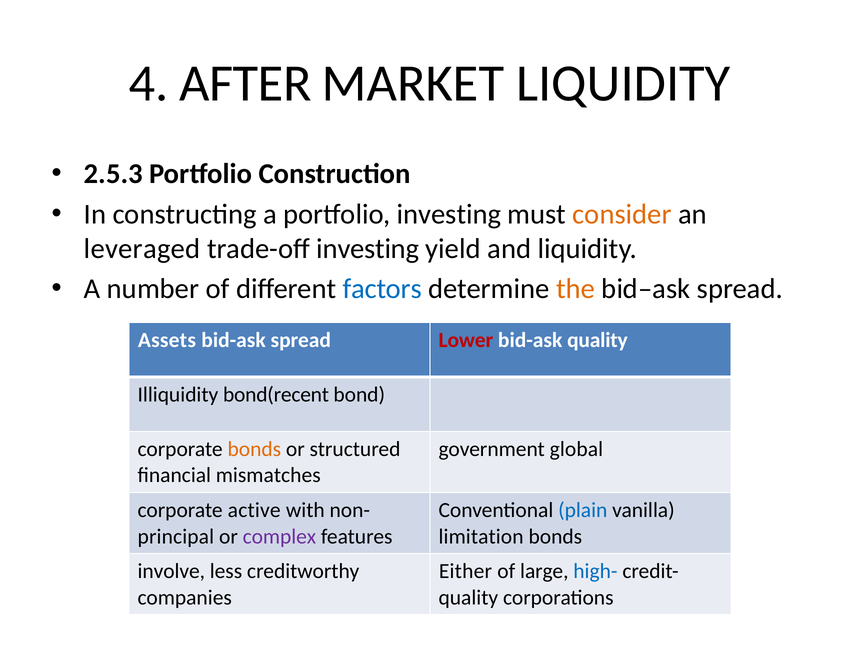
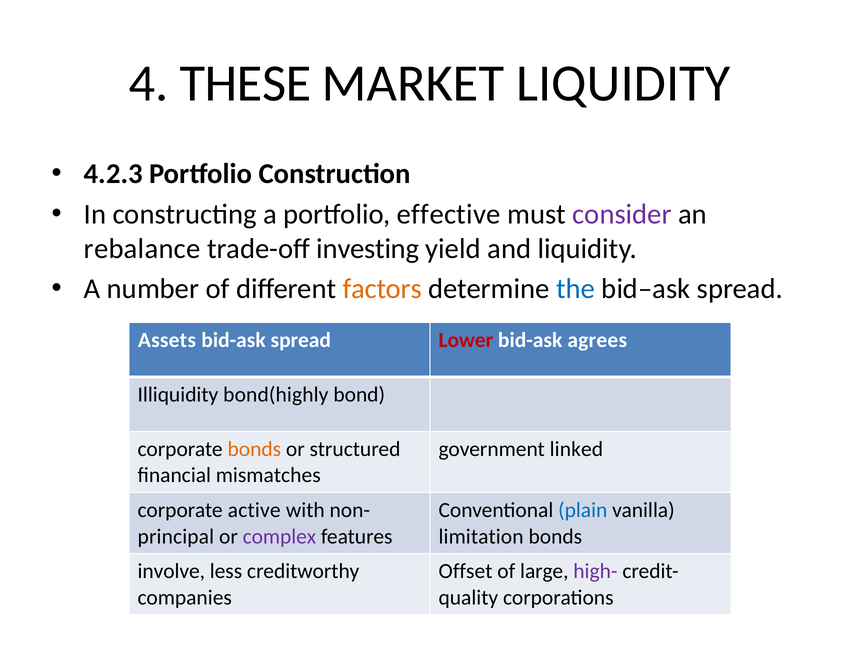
AFTER: AFTER -> THESE
2.5.3: 2.5.3 -> 4.2.3
portfolio investing: investing -> effective
consider colour: orange -> purple
leveraged: leveraged -> rebalance
factors colour: blue -> orange
the colour: orange -> blue
bid-ask quality: quality -> agrees
bond(recent: bond(recent -> bond(highly
global: global -> linked
Either: Either -> Offset
high- colour: blue -> purple
